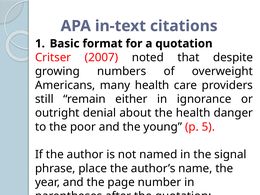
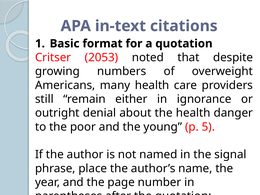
2007: 2007 -> 2053
